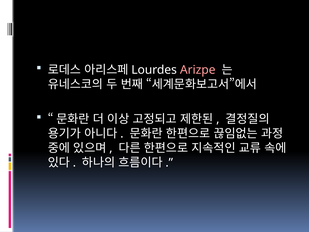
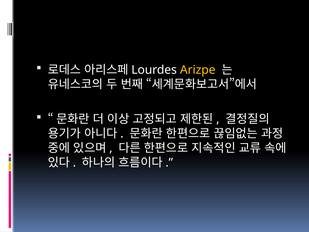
Arizpe colour: pink -> yellow
